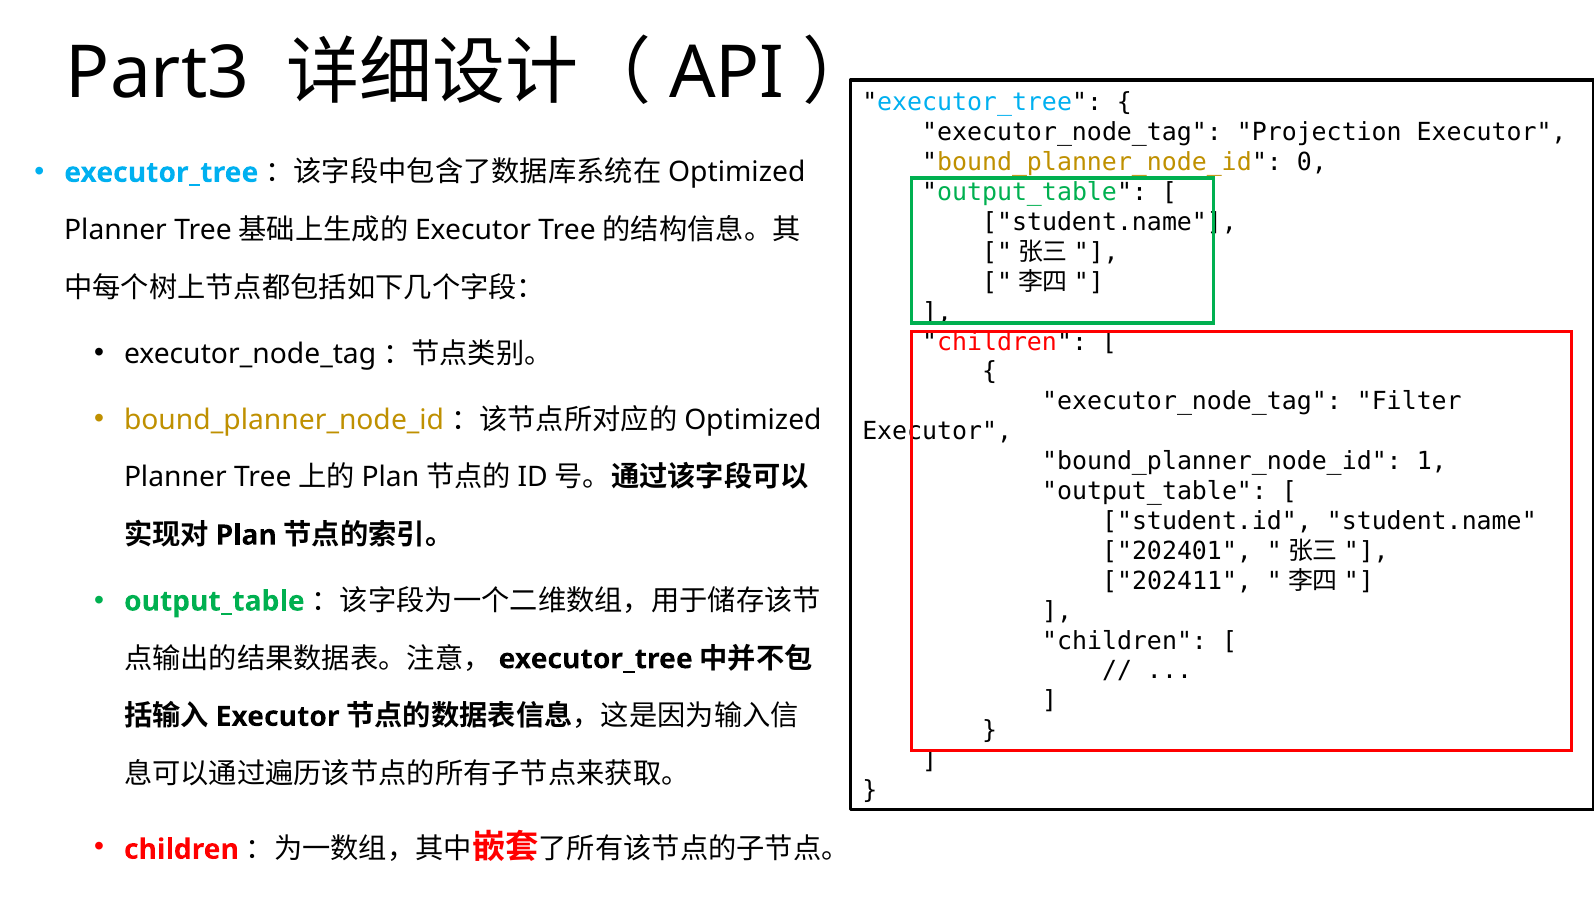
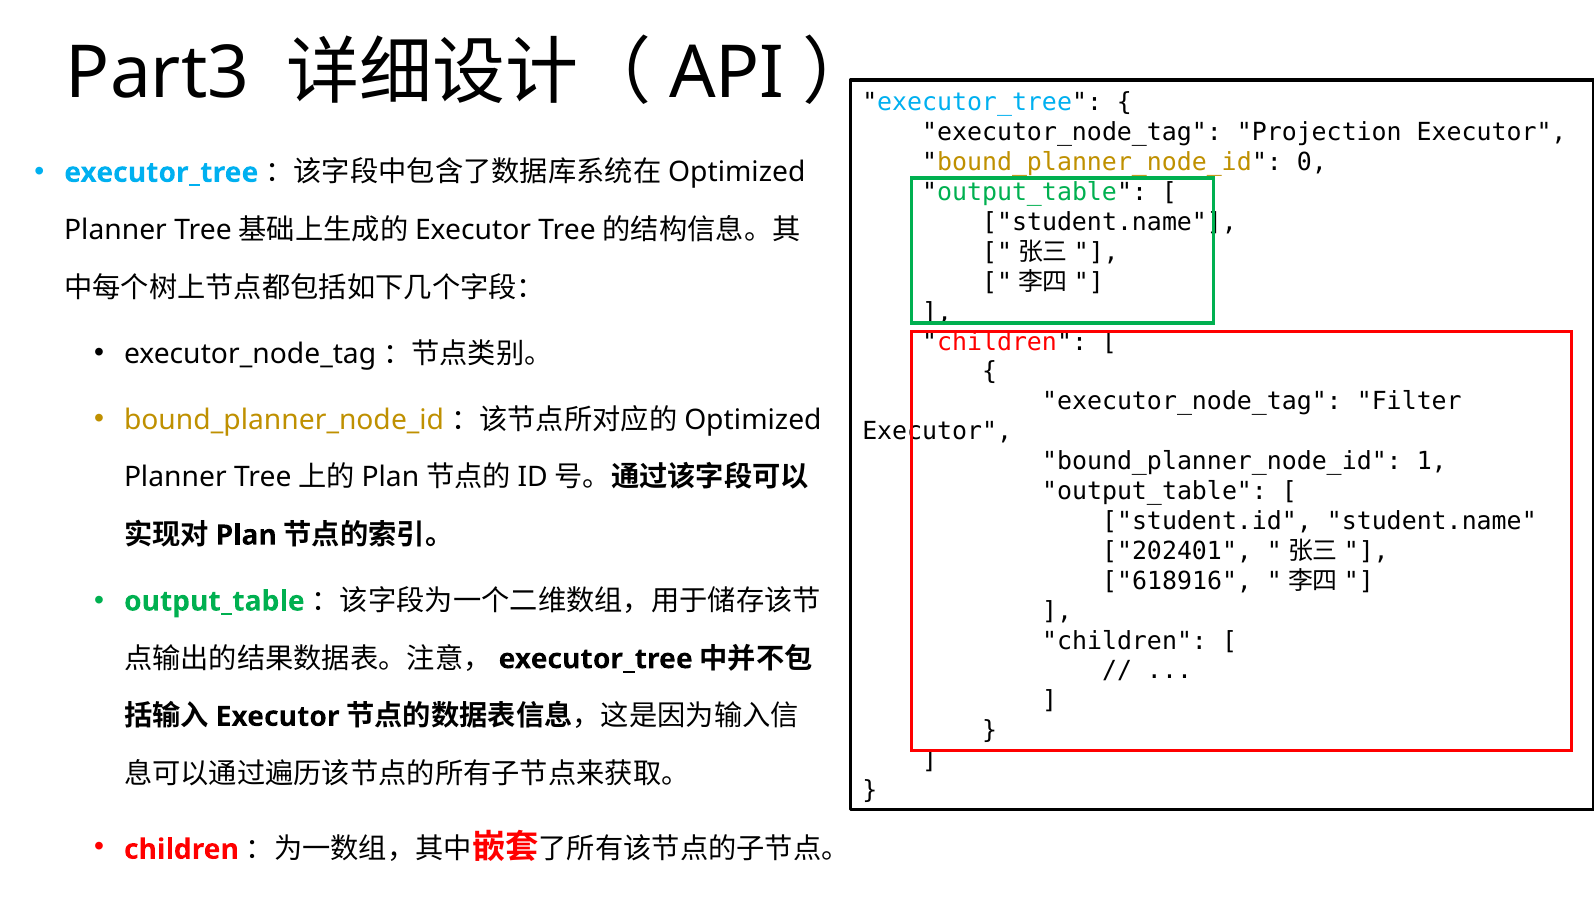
202411: 202411 -> 618916
